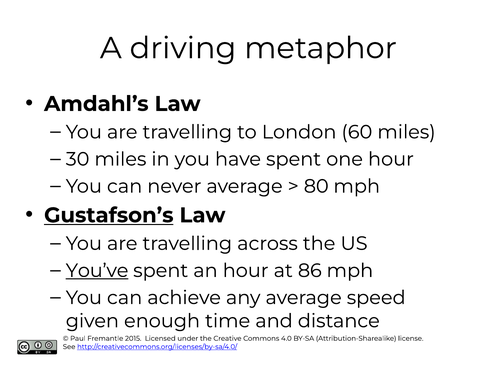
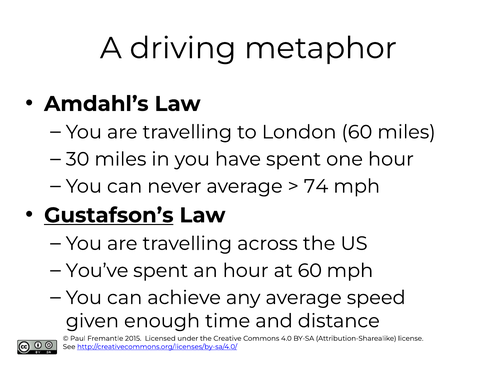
80: 80 -> 74
You’ve underline: present -> none
at 86: 86 -> 60
